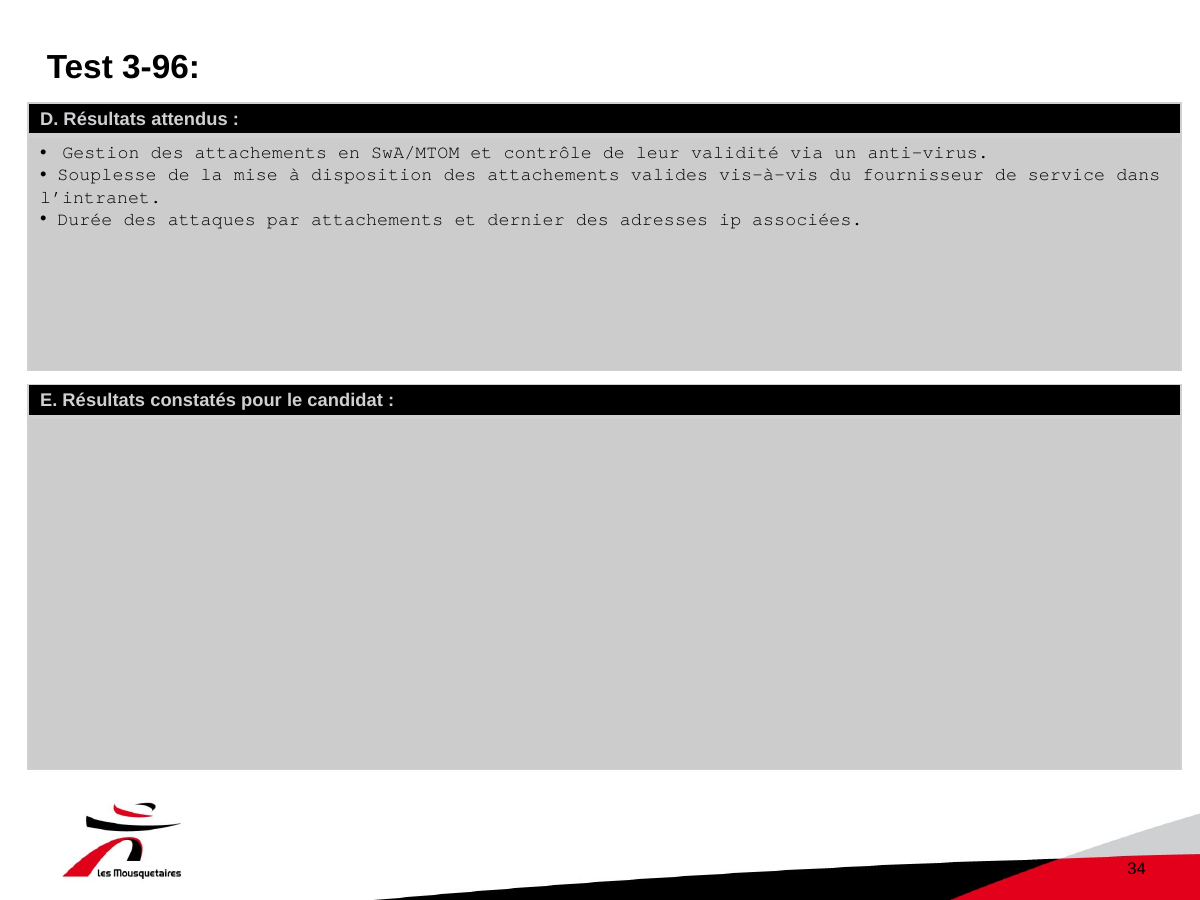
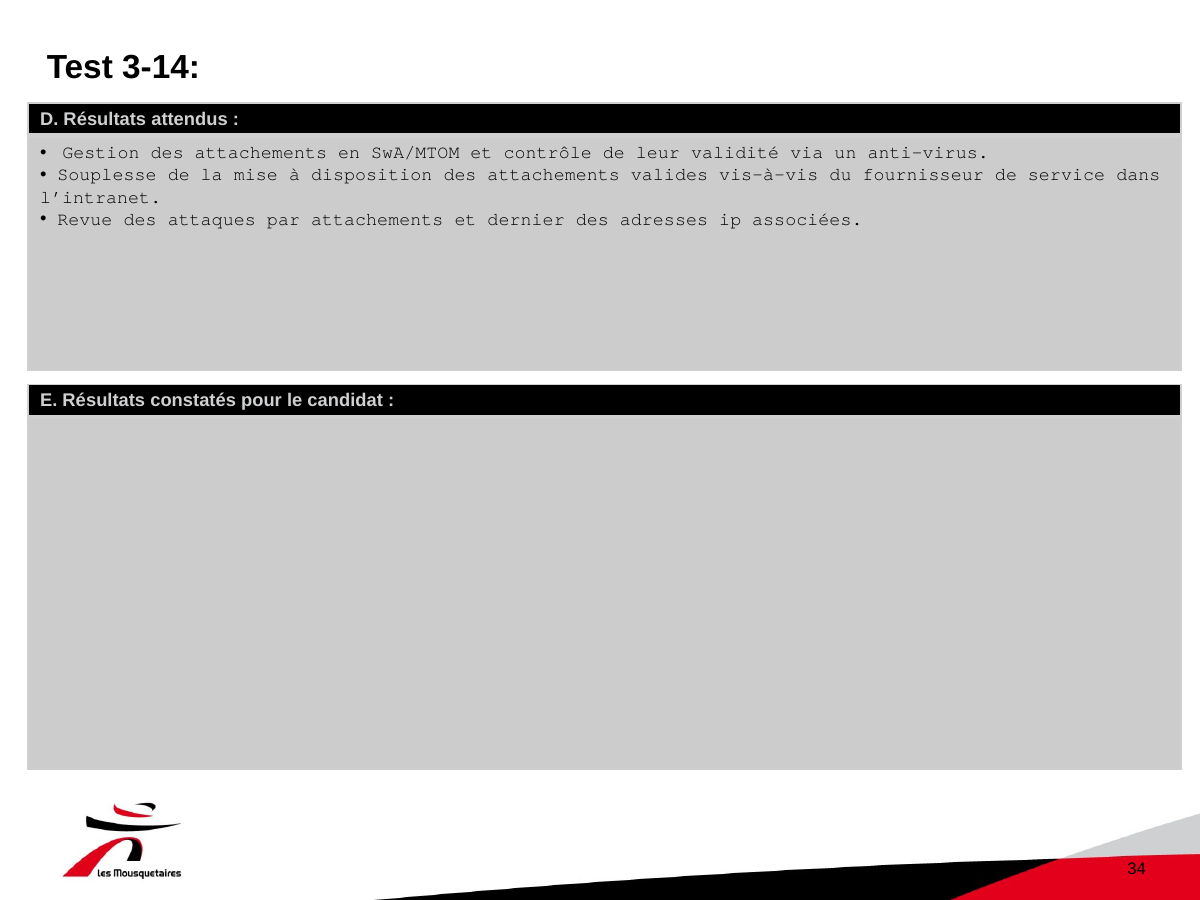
3-96: 3-96 -> 3-14
Durée: Durée -> Revue
